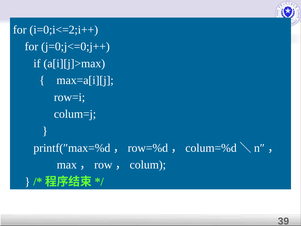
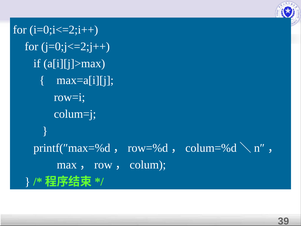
j=0;j<=0;j++: j=0;j<=0;j++ -> j=0;j<=2;j++
